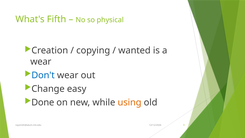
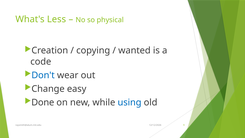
Fifth: Fifth -> Less
wear at (41, 62): wear -> code
using colour: orange -> blue
